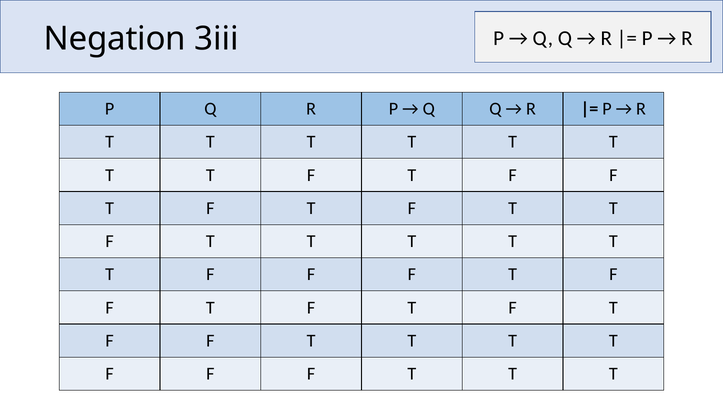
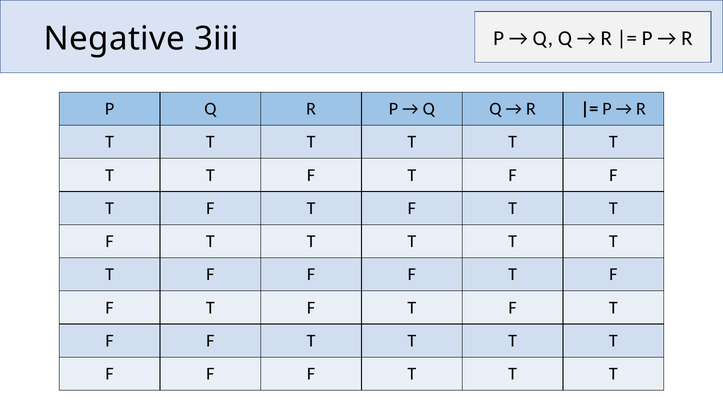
Negation: Negation -> Negative
